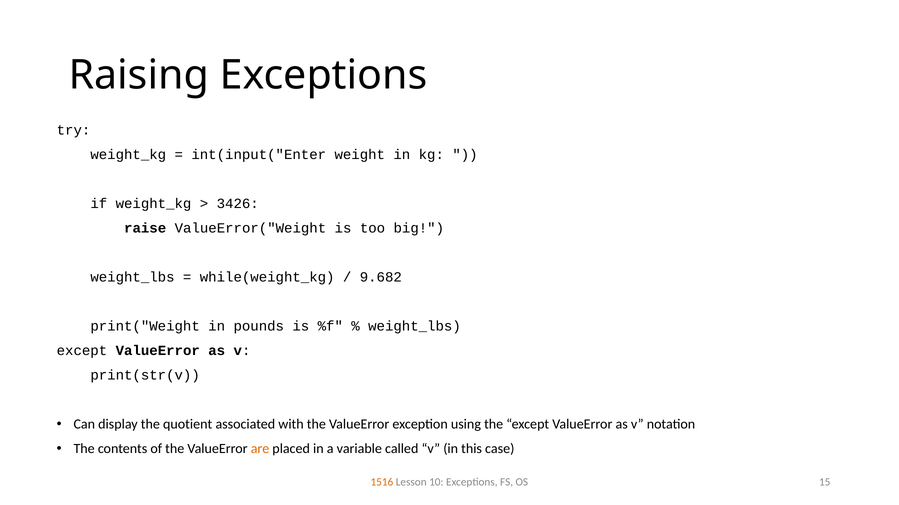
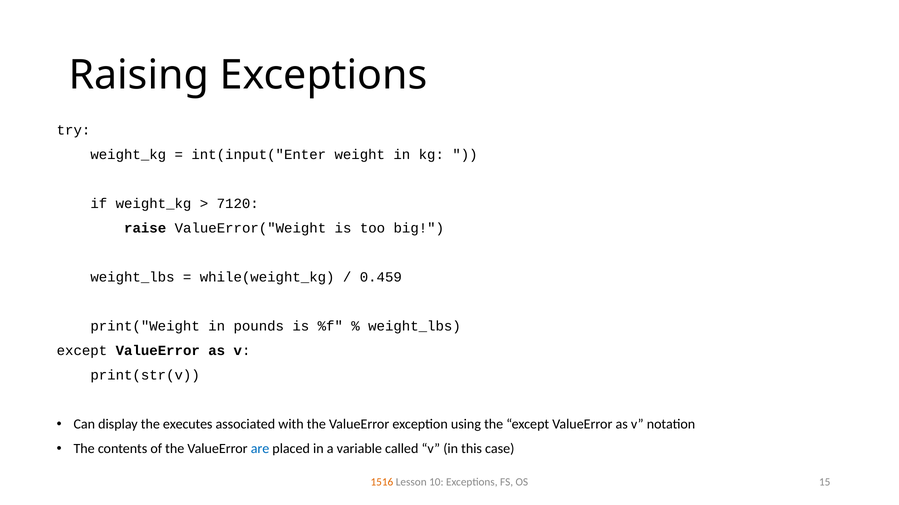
3426: 3426 -> 7120
9.682: 9.682 -> 0.459
quotient: quotient -> executes
are colour: orange -> blue
